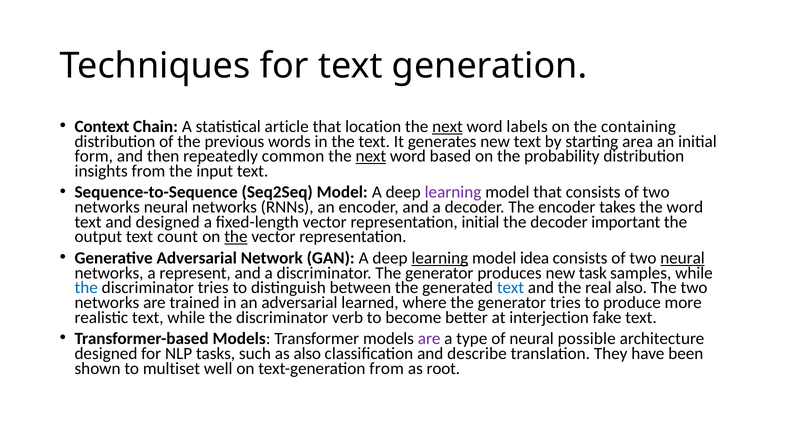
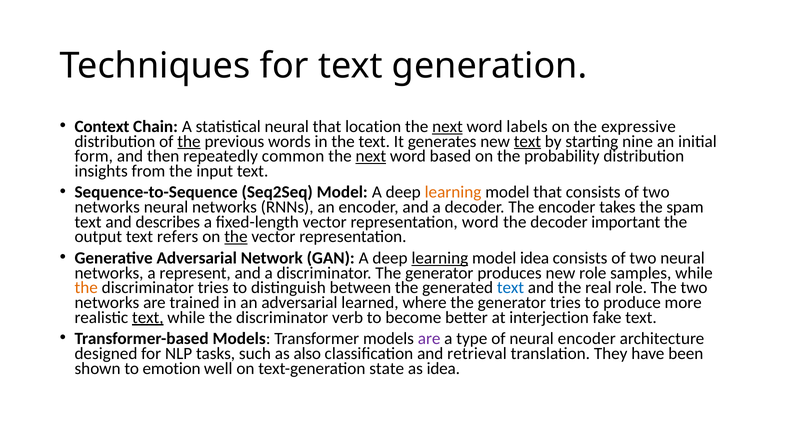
statistical article: article -> neural
containing: containing -> expressive
the at (189, 142) underline: none -> present
text at (527, 142) underline: none -> present
area: area -> nine
learning at (453, 193) colour: purple -> orange
the word: word -> spam
and designed: designed -> describes
representation initial: initial -> word
count: count -> refers
neural at (683, 258) underline: present -> none
new task: task -> role
the at (86, 288) colour: blue -> orange
real also: also -> role
text at (148, 318) underline: none -> present
neural possible: possible -> encoder
describe: describe -> retrieval
multiset: multiset -> emotion
text-generation from: from -> state
as root: root -> idea
